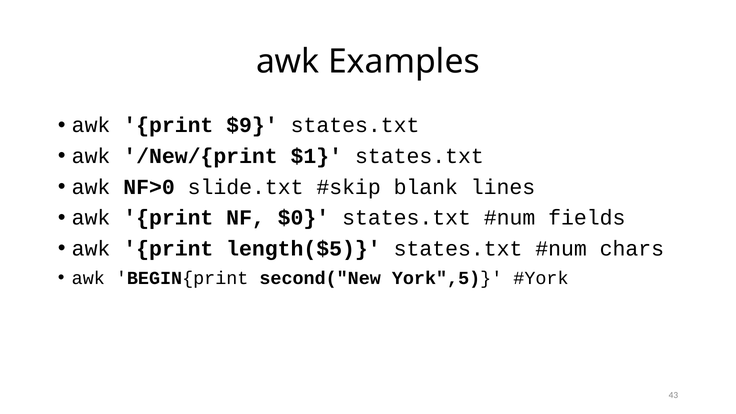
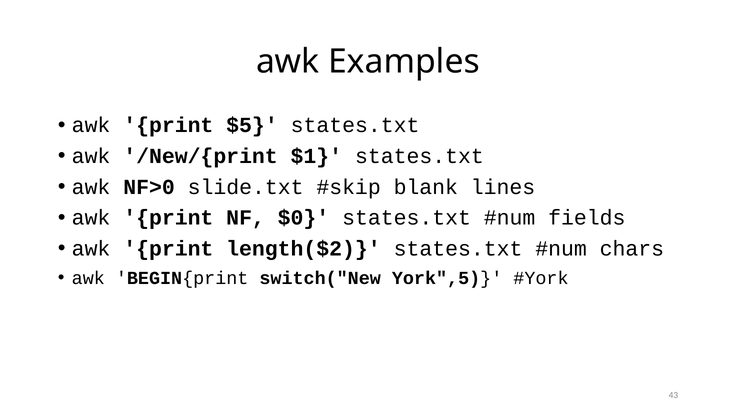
$9: $9 -> $5
length($5: length($5 -> length($2
second("New: second("New -> switch("New
